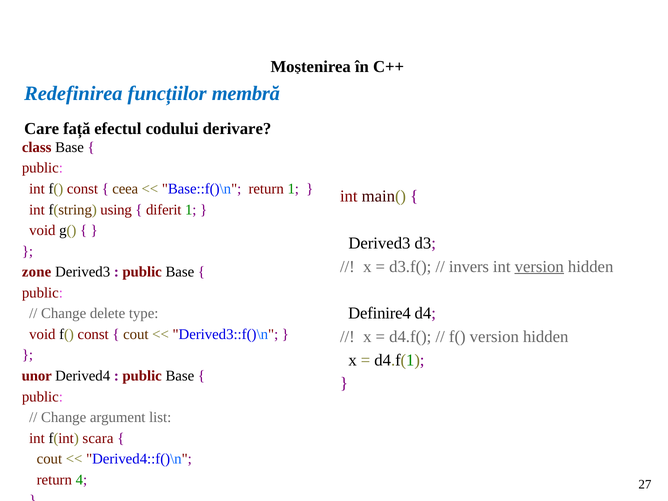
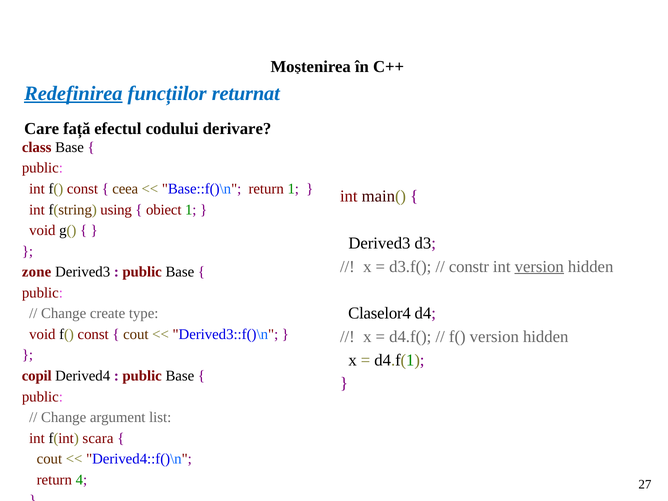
Redefinirea underline: none -> present
membră: membră -> returnat
diferit: diferit -> obiect
invers: invers -> constr
Definire4: Definire4 -> Claselor4
delete: delete -> create
unor: unor -> copil
